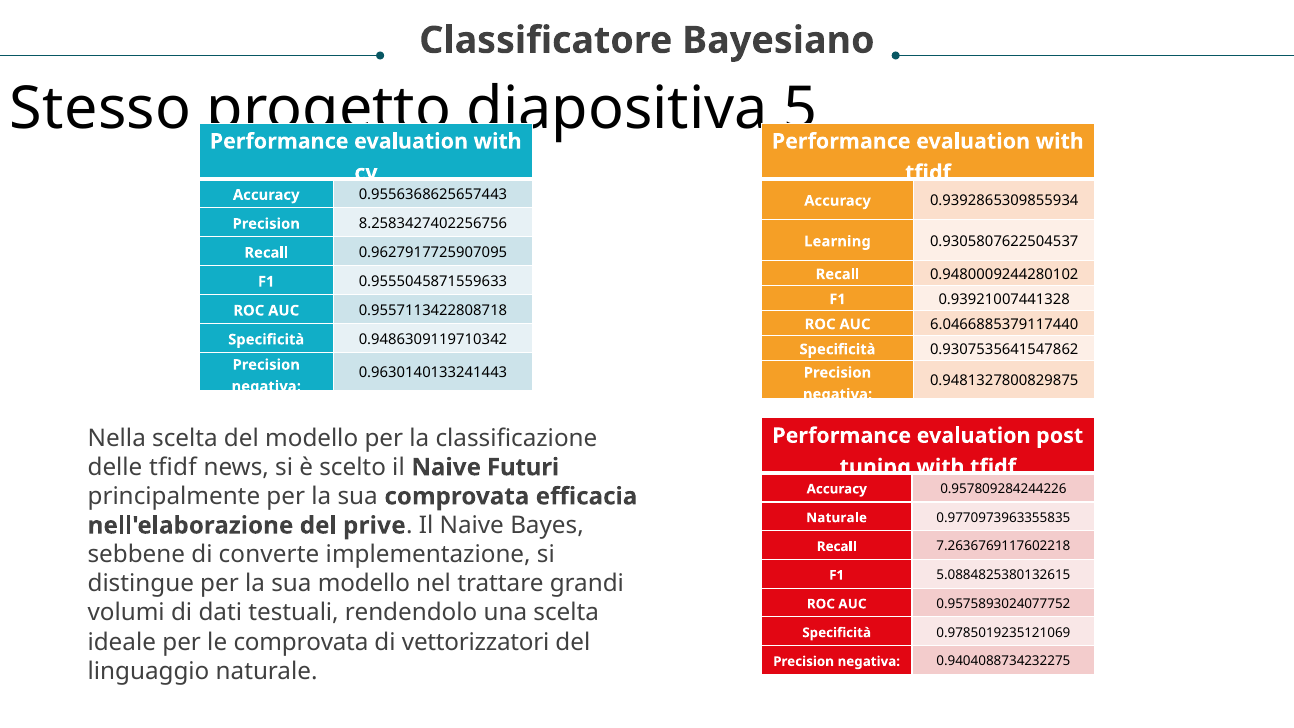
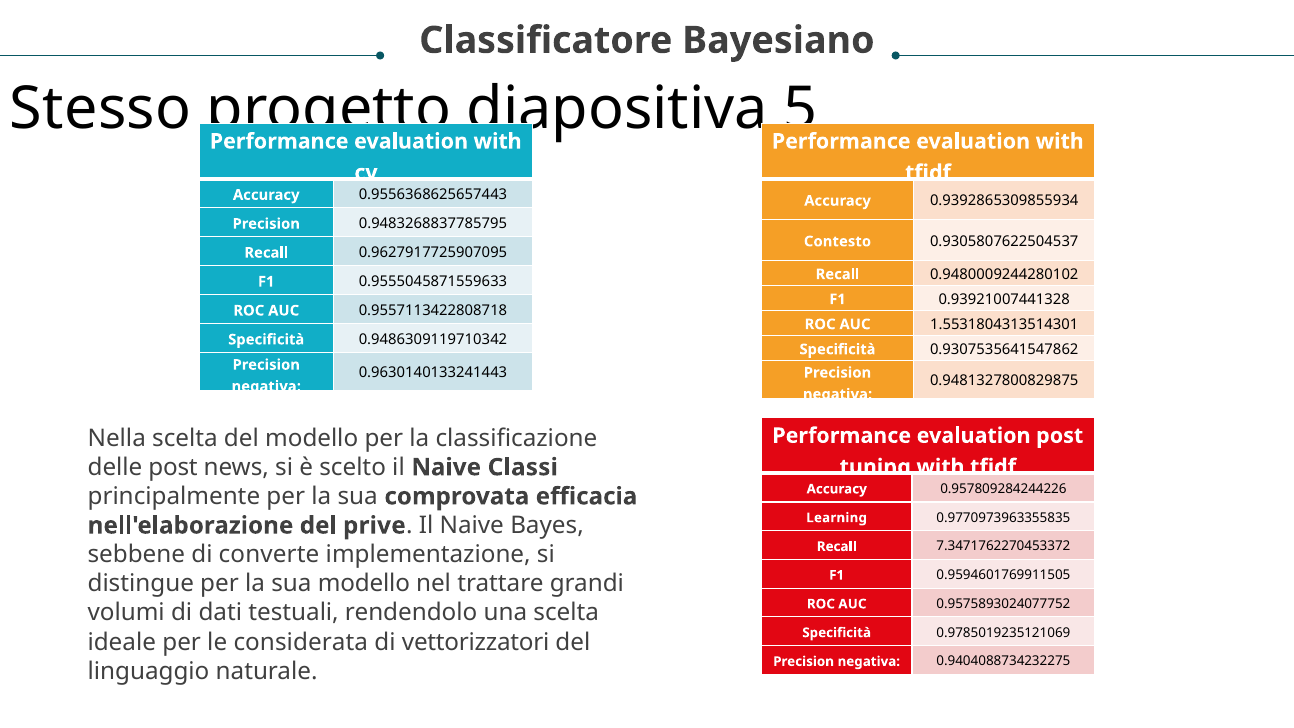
8.2583427402256756: 8.2583427402256756 -> 0.9483268837785795
Learning: Learning -> Contesto
6.0466885379117440: 6.0466885379117440 -> 1.5531804313514301
delle tfidf: tfidf -> post
Futuri: Futuri -> Classi
Naturale at (837, 518): Naturale -> Learning
7.2636769117602218: 7.2636769117602218 -> 7.3471762270453372
5.0884825380132615: 5.0884825380132615 -> 0.9594601769911505
le comprovata: comprovata -> considerata
